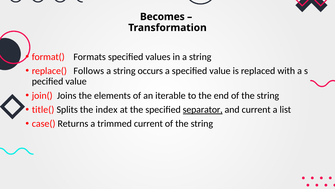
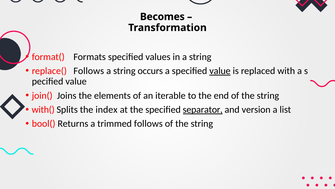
value at (220, 71) underline: none -> present
title(: title( -> with(
and current: current -> version
case(: case( -> bool(
trimmed current: current -> follows
